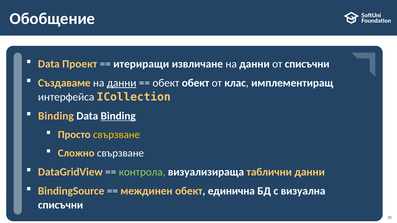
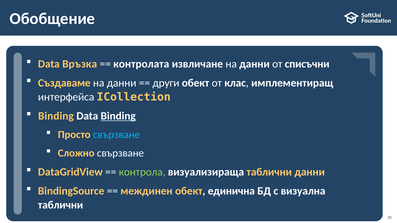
Проект: Проект -> Връзка
итериращи: итериращи -> контролата
данни at (122, 83) underline: present -> none
обект at (166, 83): обект -> други
свързване at (116, 135) colour: yellow -> light blue
списъчни at (61, 205): списъчни -> таблични
